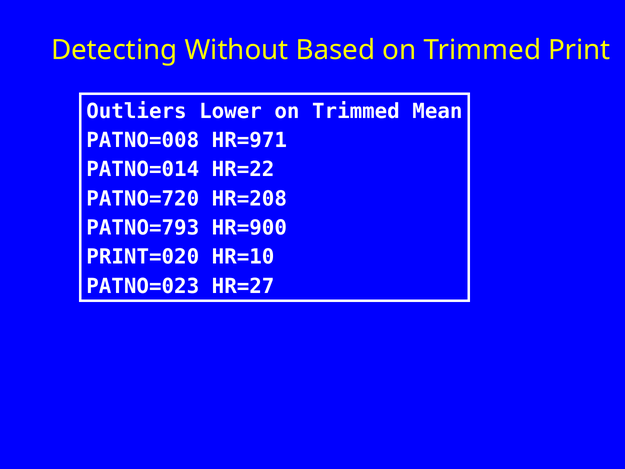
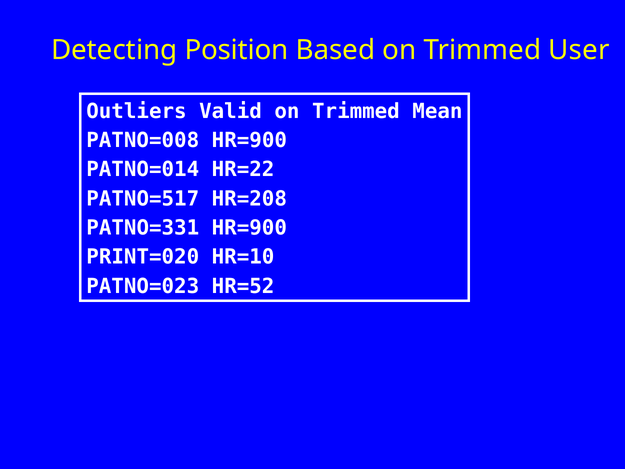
Without: Without -> Position
Print: Print -> User
Lower: Lower -> Valid
PATNO=008 HR=971: HR=971 -> HR=900
PATNO=720: PATNO=720 -> PATNO=517
PATNO=793: PATNO=793 -> PATNO=331
HR=27: HR=27 -> HR=52
